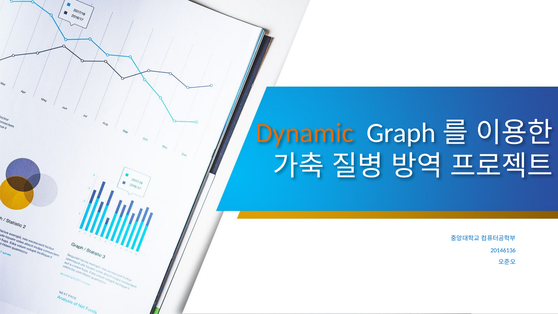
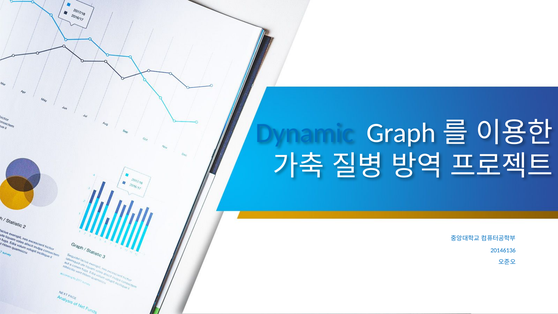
Dynamic colour: orange -> blue
